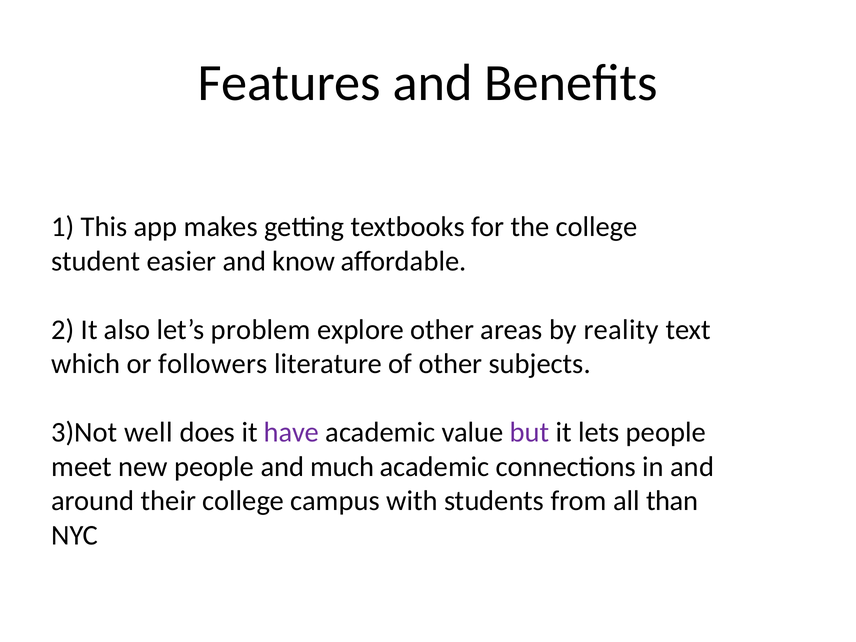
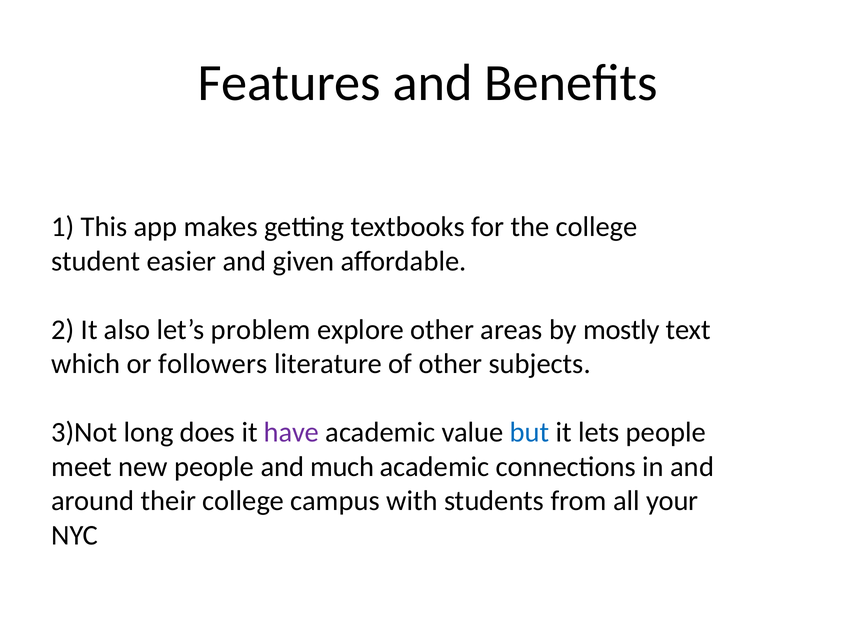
know: know -> given
reality: reality -> mostly
well: well -> long
but colour: purple -> blue
than: than -> your
